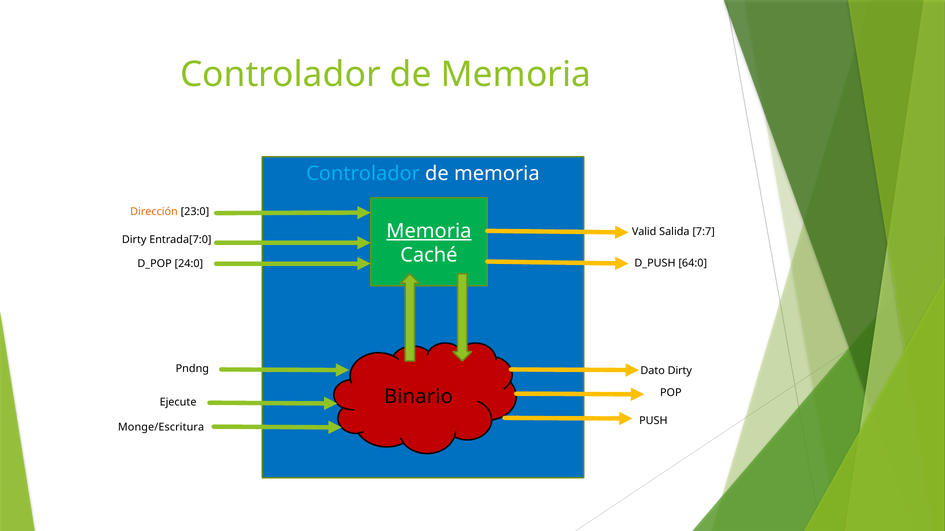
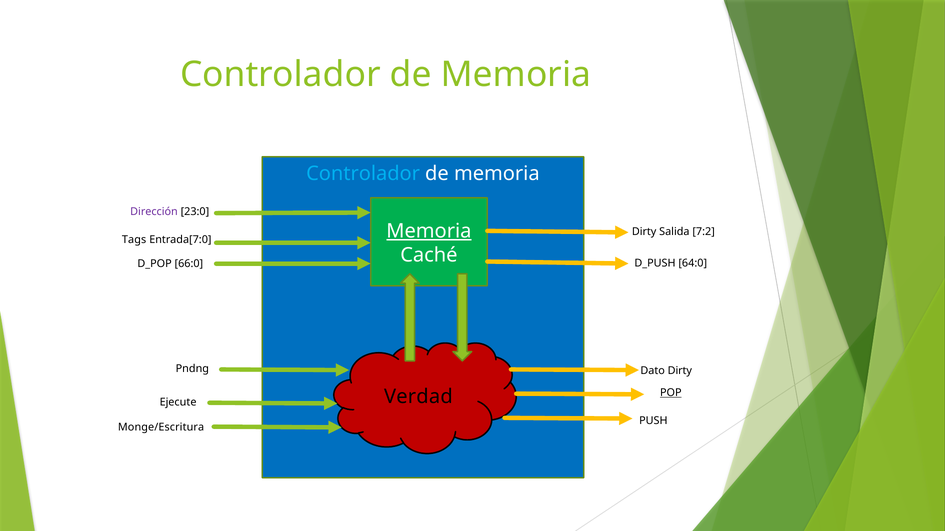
Dirección colour: orange -> purple
Valid at (644, 232): Valid -> Dirty
7:7: 7:7 -> 7:2
Dirty at (134, 240): Dirty -> Tags
24:0: 24:0 -> 66:0
POP underline: none -> present
Binario: Binario -> Verdad
